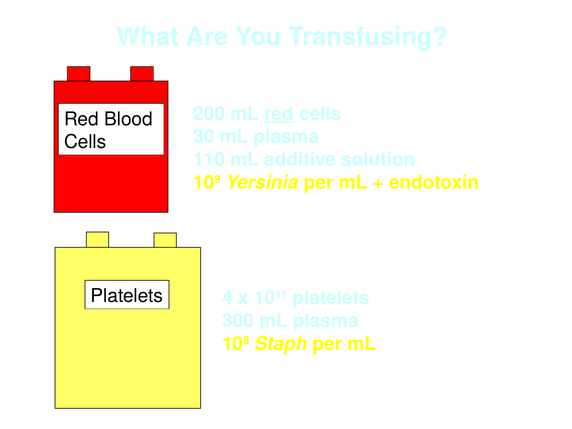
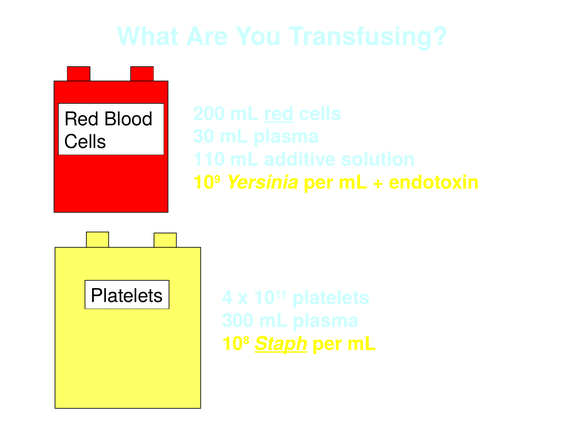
Staph underline: none -> present
